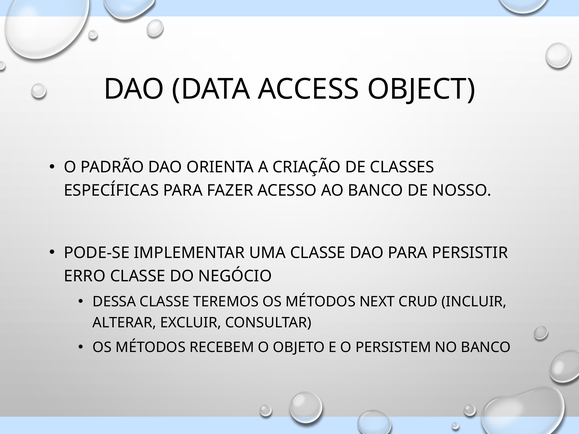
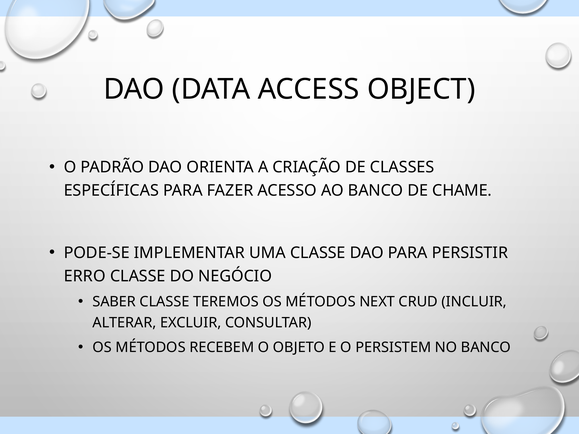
NOSSO: NOSSO -> CHAME
DESSA: DESSA -> SABER
